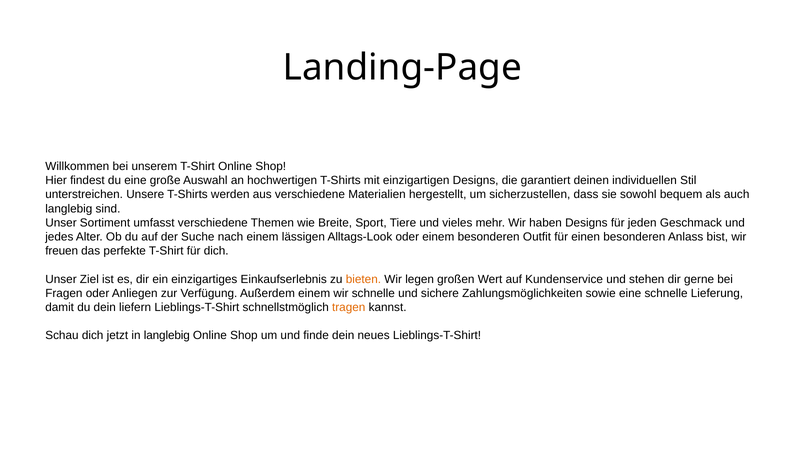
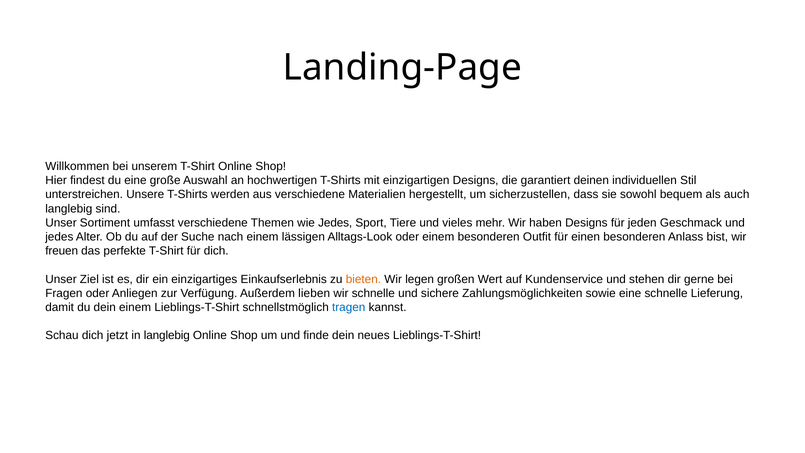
wie Breite: Breite -> Jedes
Außerdem einem: einem -> lieben
dein liefern: liefern -> einem
tragen colour: orange -> blue
